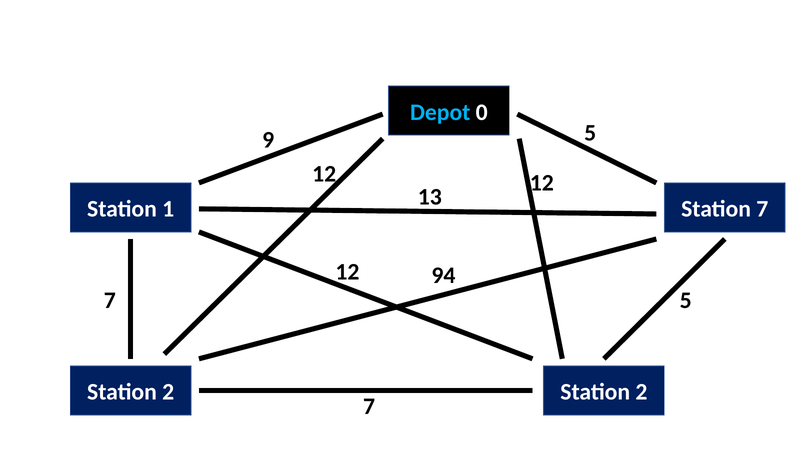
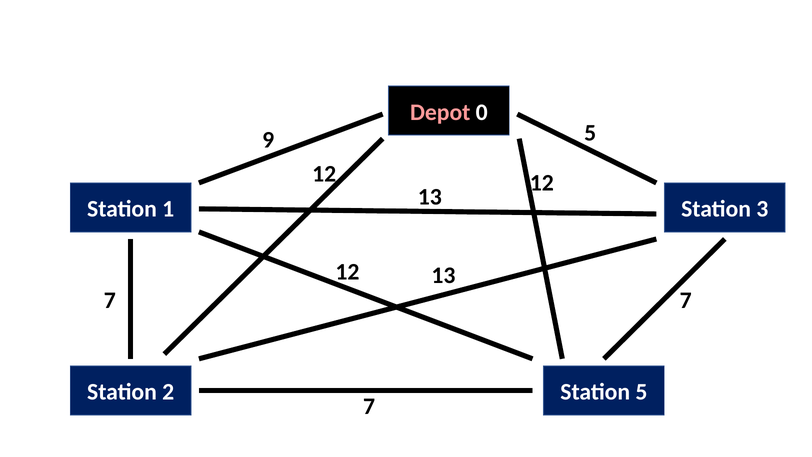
Depot colour: light blue -> pink
Station 7: 7 -> 3
94 at (443, 275): 94 -> 13
7 5: 5 -> 7
2 at (641, 392): 2 -> 5
